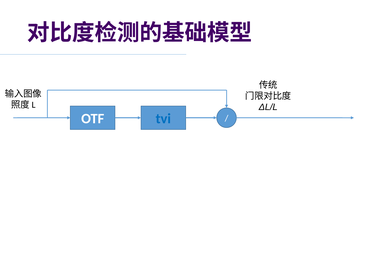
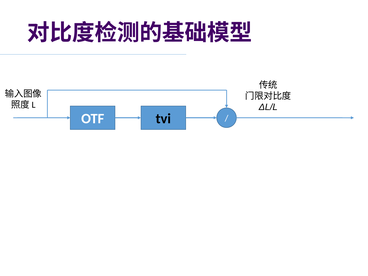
tvi colour: blue -> black
